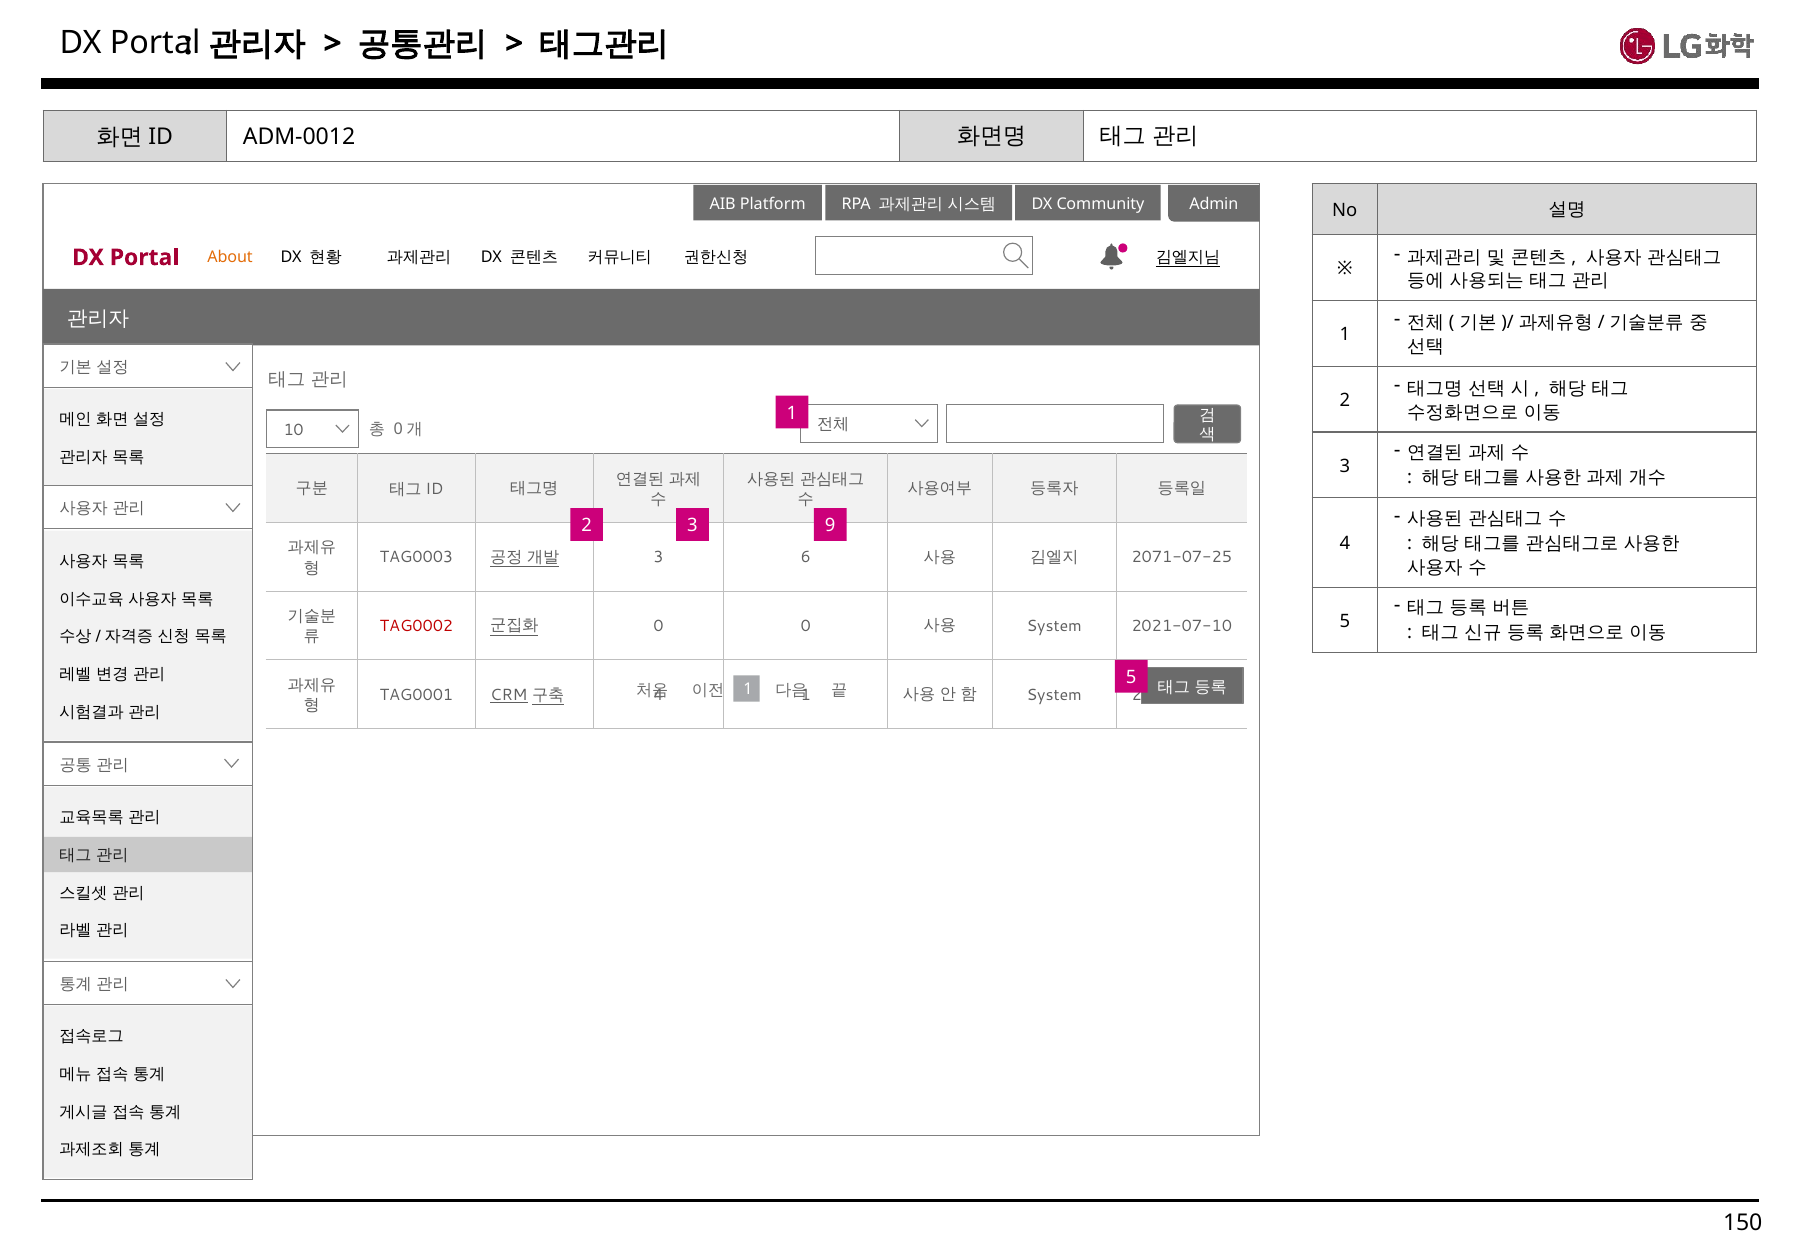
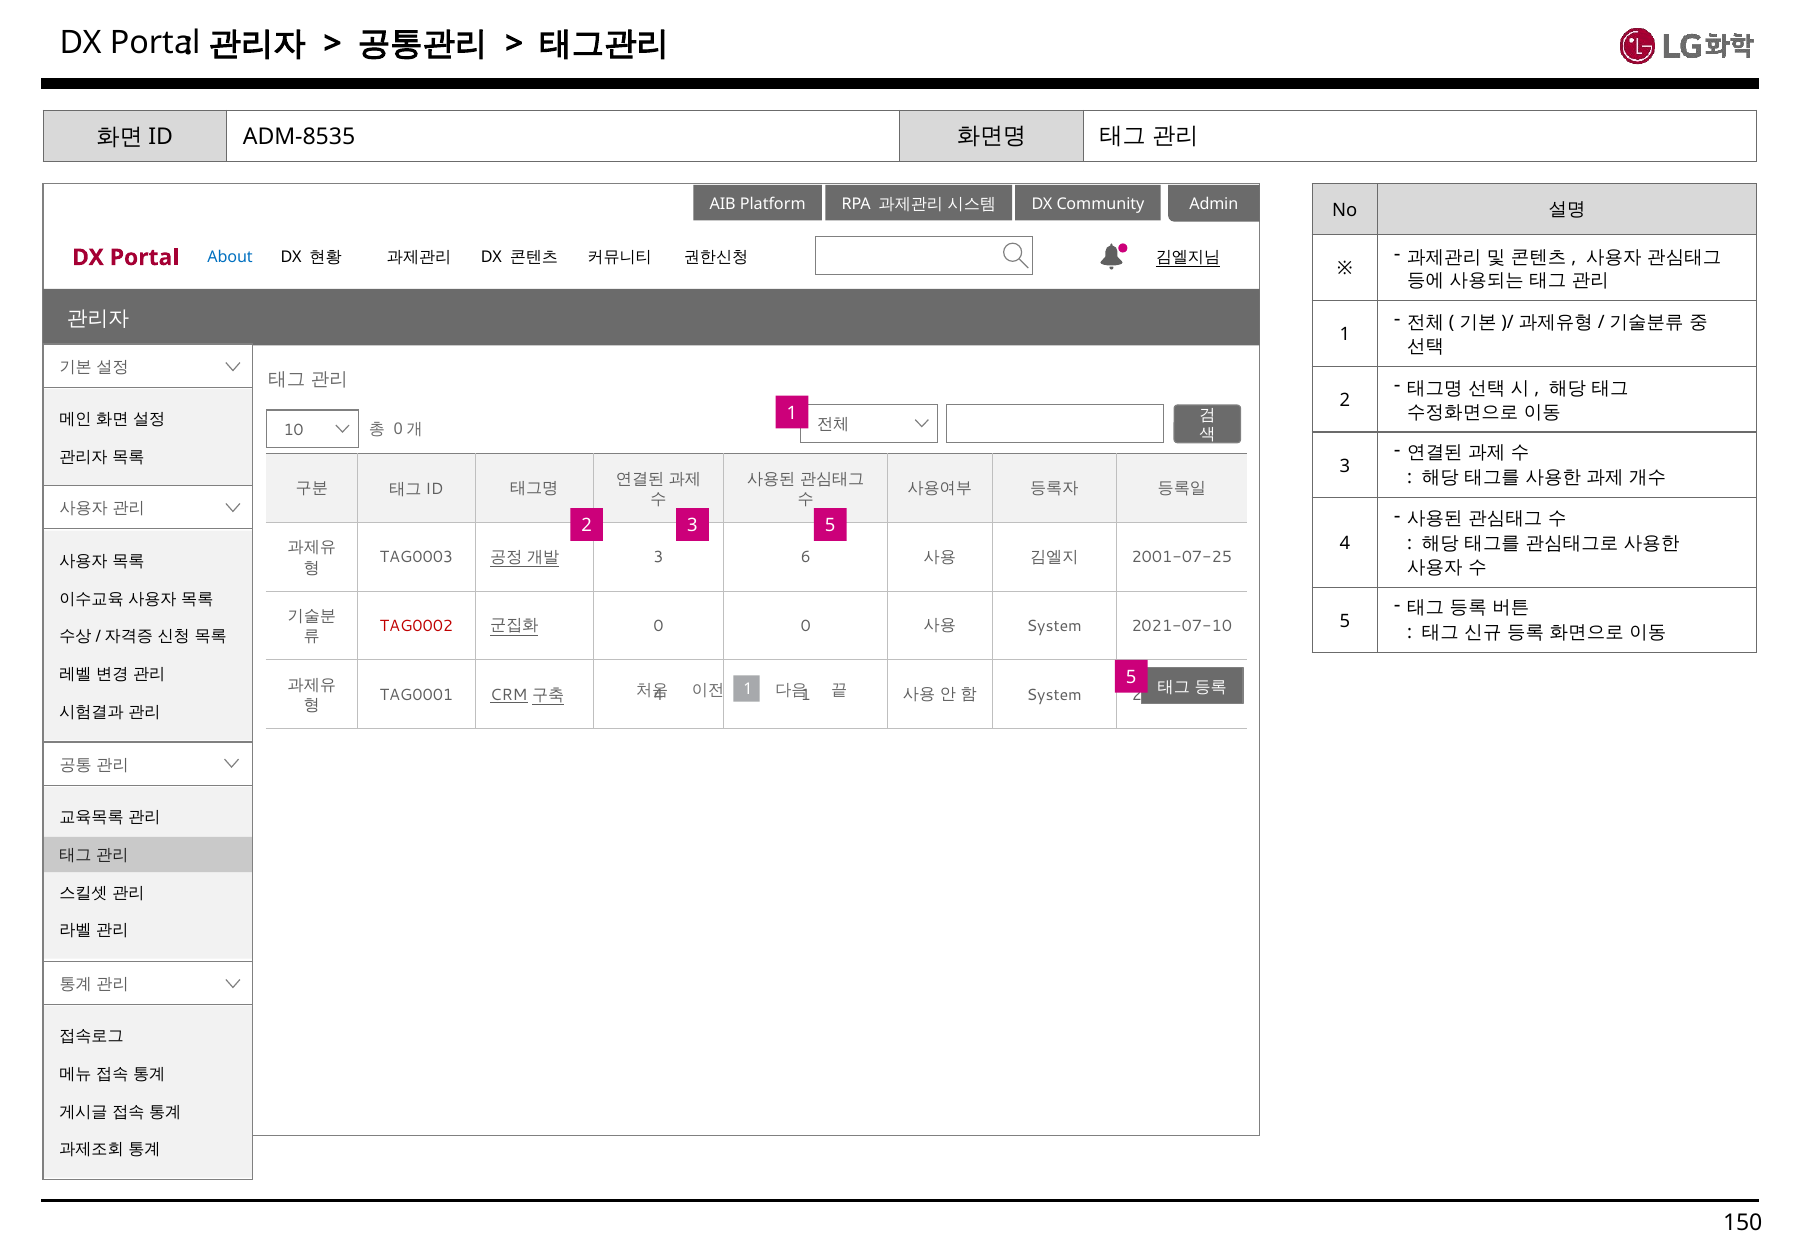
ADM-0012: ADM-0012 -> ADM-8535
About colour: orange -> blue
2 9: 9 -> 5
2071-07-25: 2071-07-25 -> 2001-07-25
